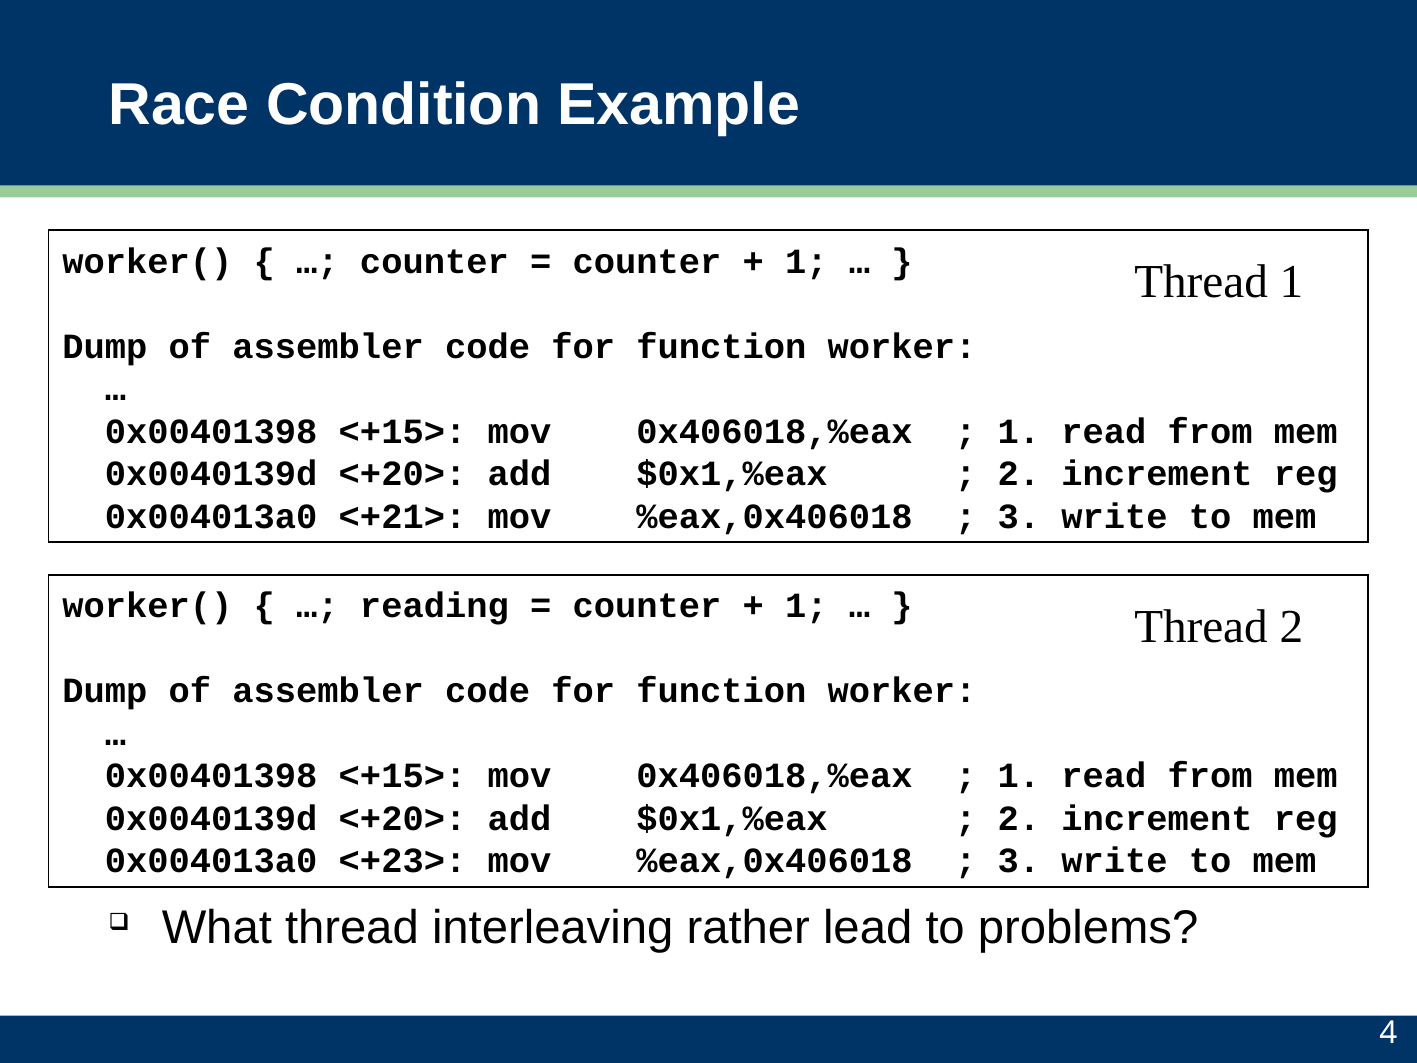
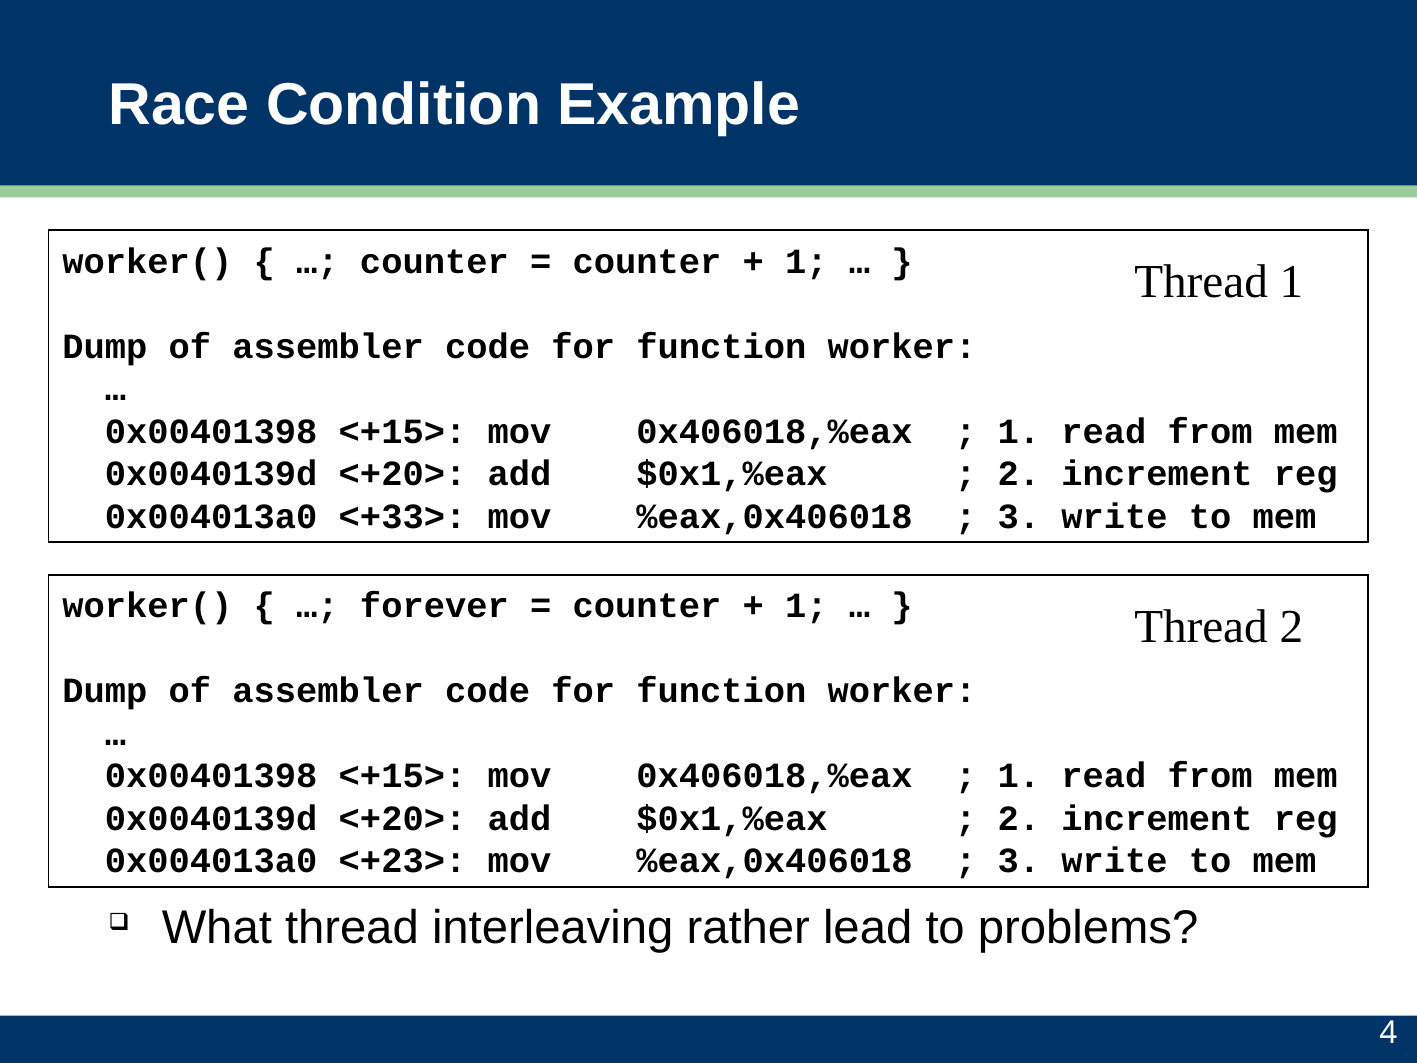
<+21>: <+21> -> <+33>
reading: reading -> forever
